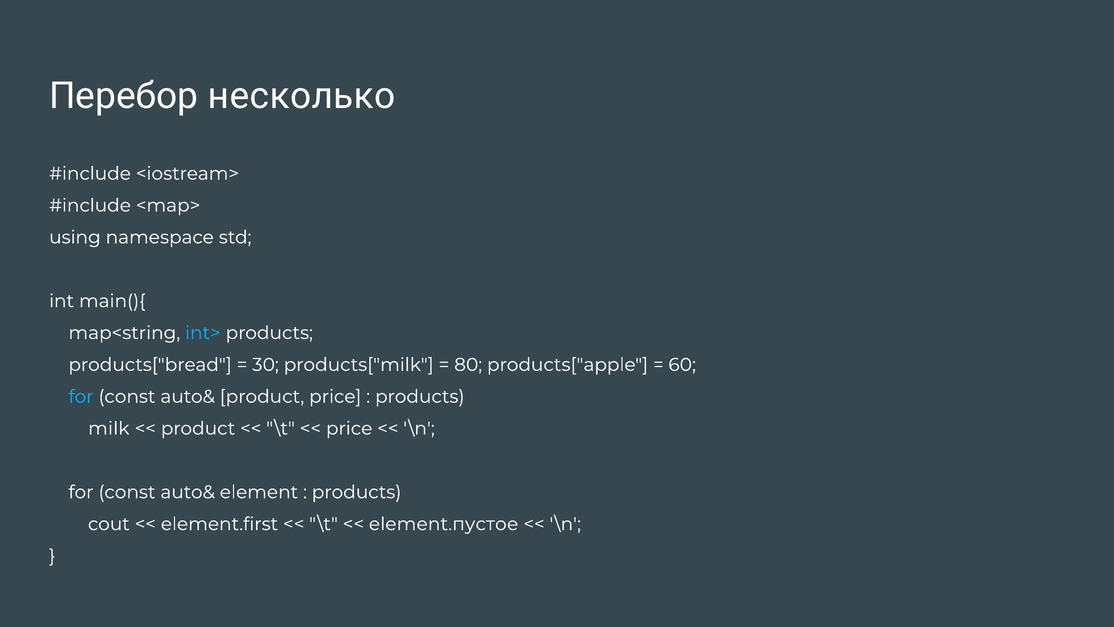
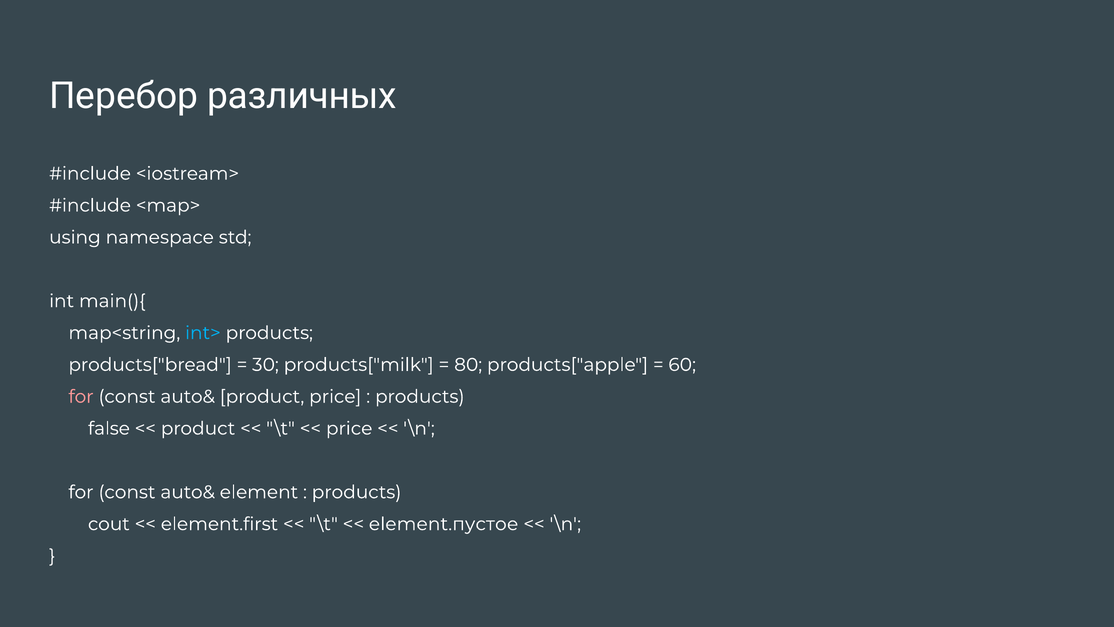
несколько: несколько -> различных
for at (81, 396) colour: light blue -> pink
milk: milk -> false
